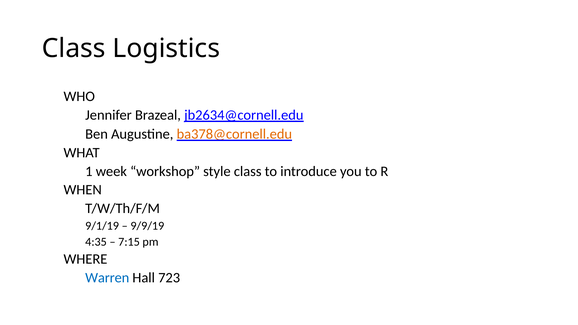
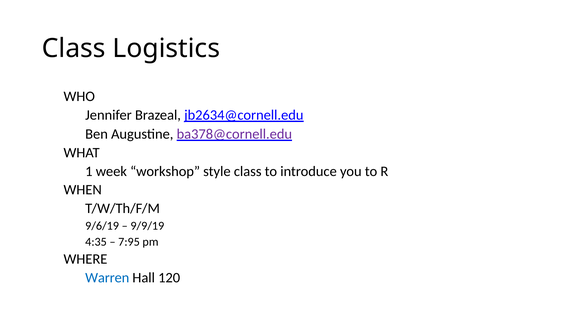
ba378@cornell.edu colour: orange -> purple
9/1/19: 9/1/19 -> 9/6/19
7:15: 7:15 -> 7:95
723: 723 -> 120
